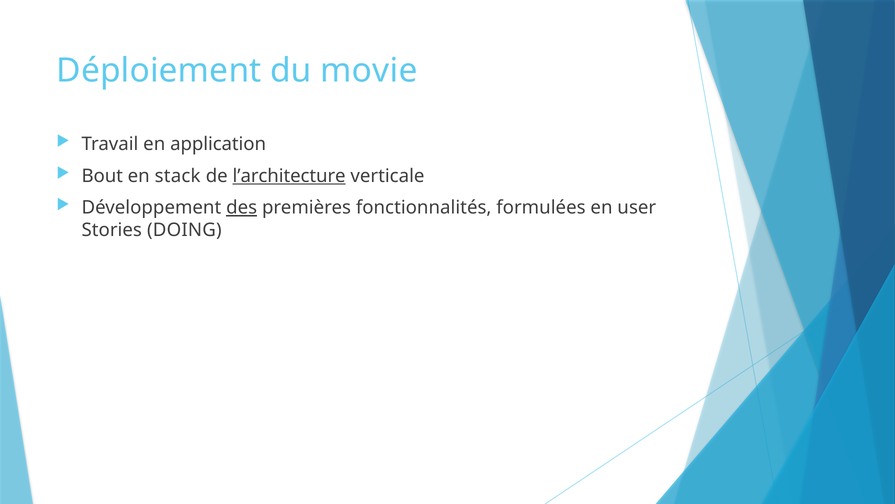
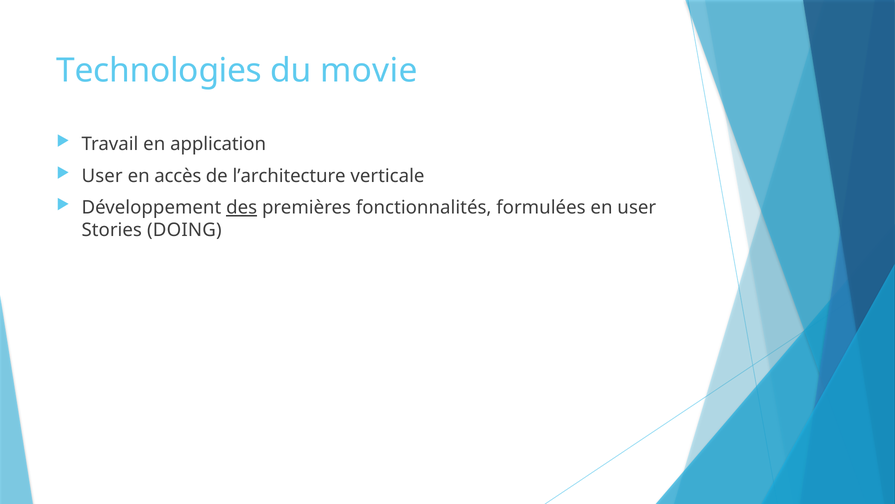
Déploiement: Déploiement -> Technologies
Bout at (102, 176): Bout -> User
stack: stack -> accès
l’architecture underline: present -> none
